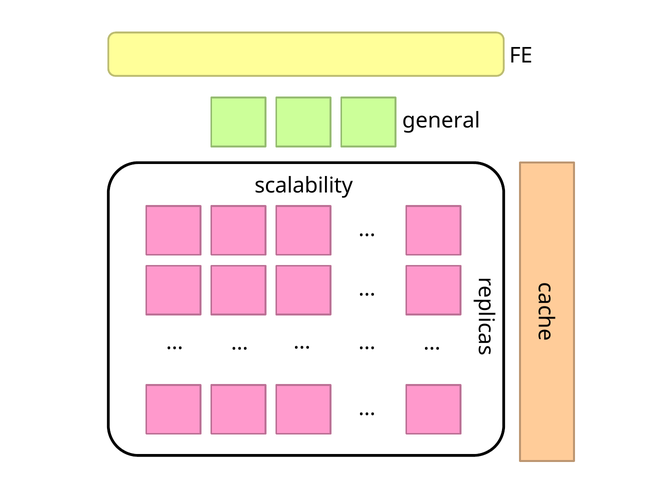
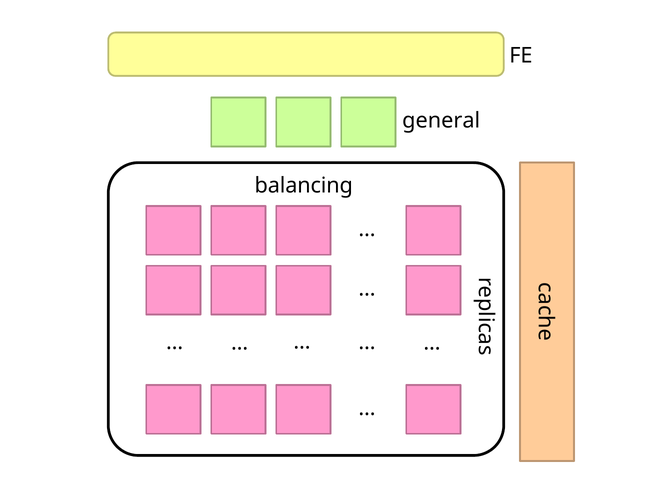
scalability: scalability -> balancing
